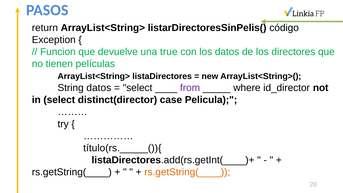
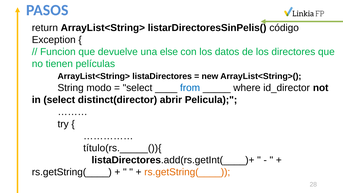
true: true -> else
String datos: datos -> modo
from colour: purple -> blue
case: case -> abrir
